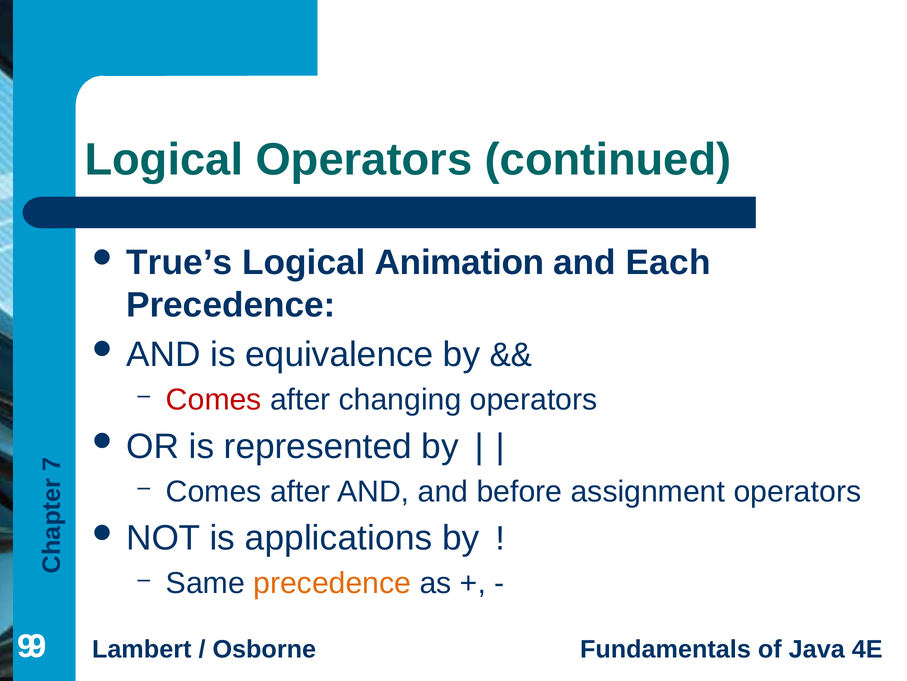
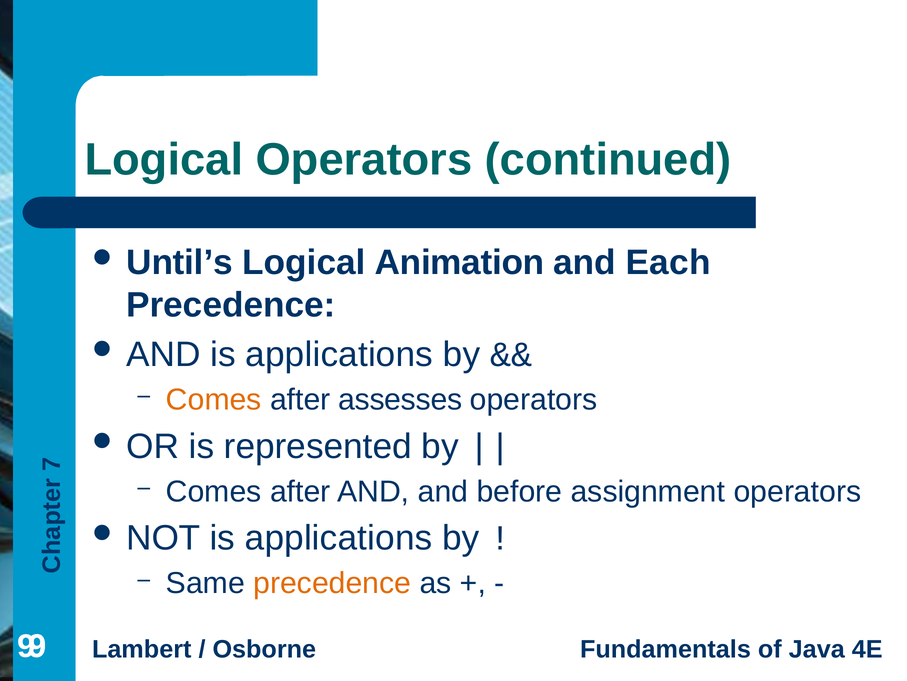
True’s: True’s -> Until’s
AND is equivalence: equivalence -> applications
Comes at (214, 399) colour: red -> orange
changing: changing -> assesses
